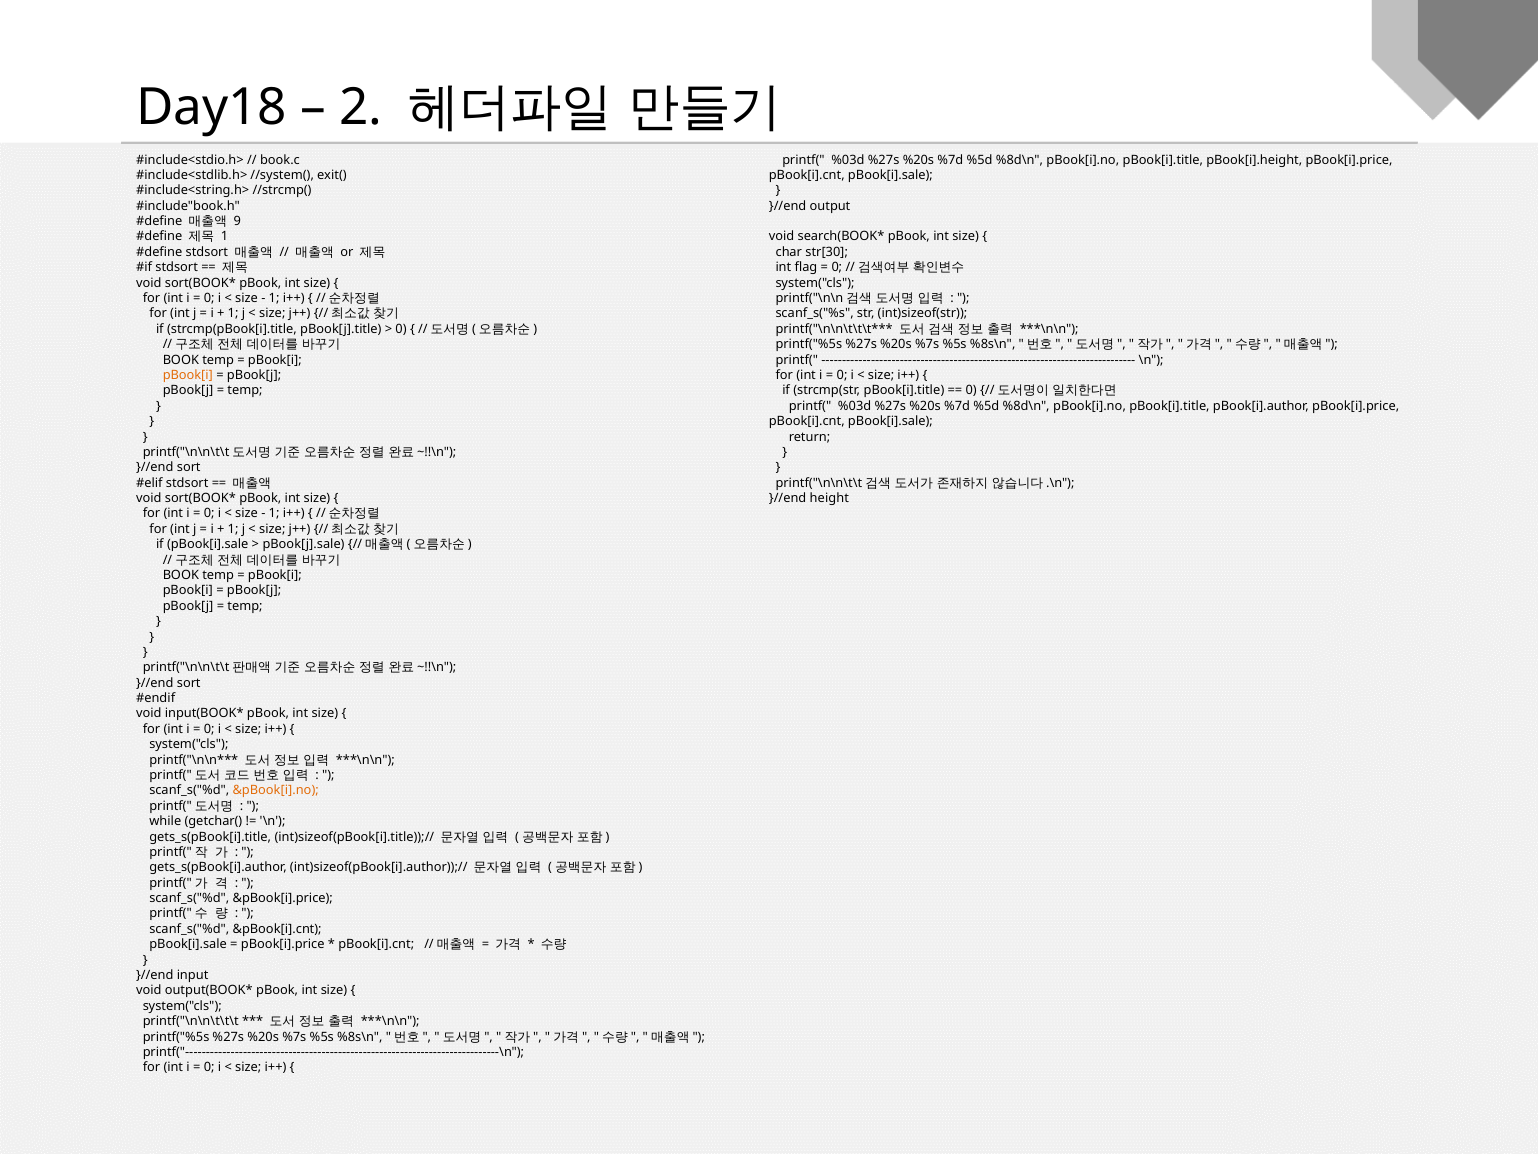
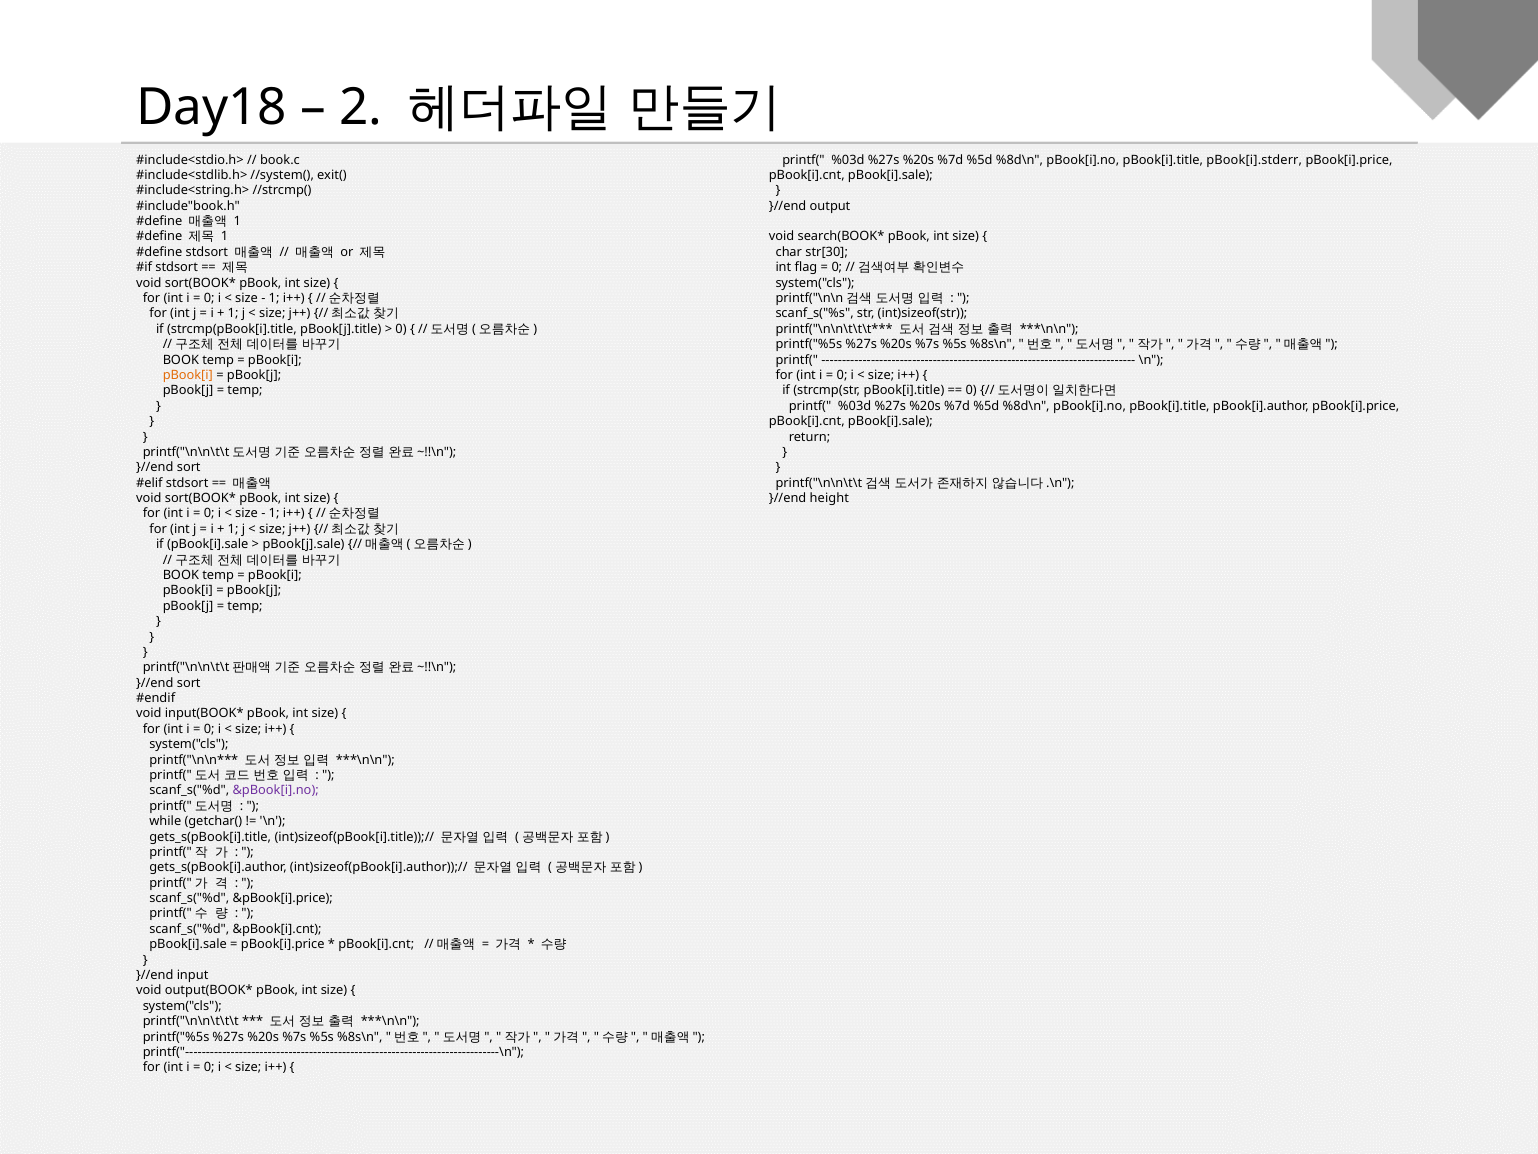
pBook[i].height: pBook[i].height -> pBook[i].stderr
9 at (237, 221): 9 -> 1
&pBook[i].no colour: orange -> purple
